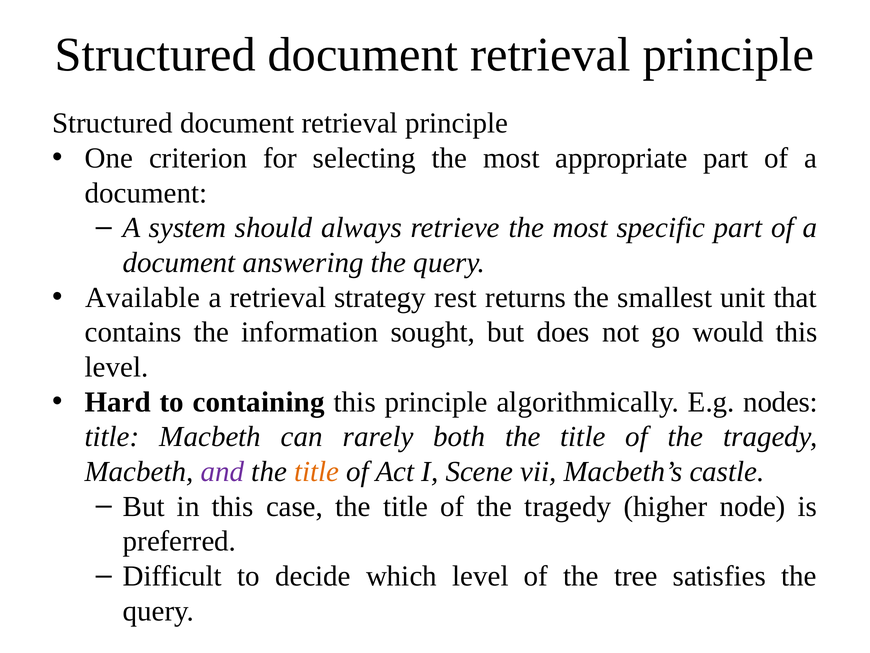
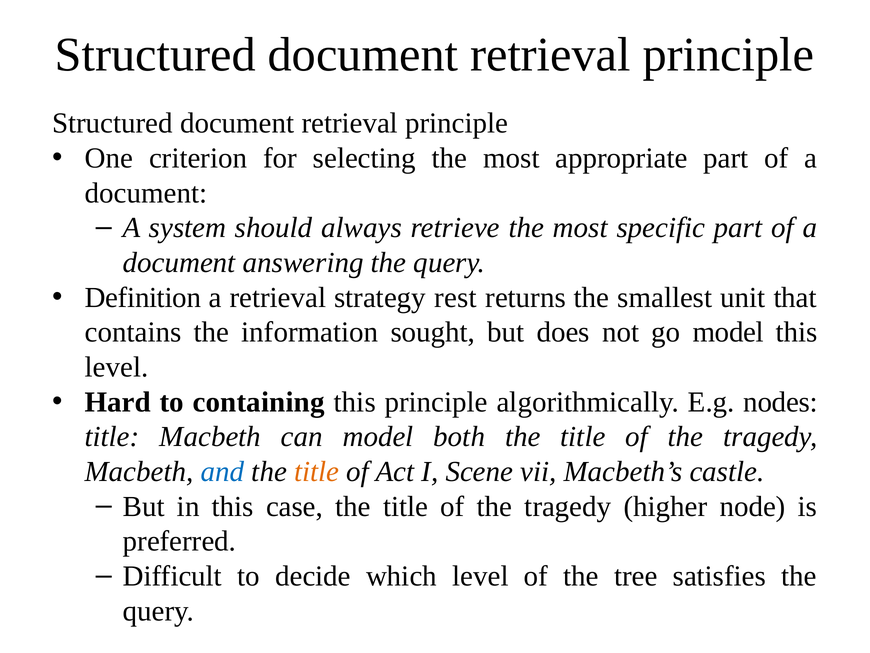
Available: Available -> Definition
go would: would -> model
can rarely: rarely -> model
and colour: purple -> blue
